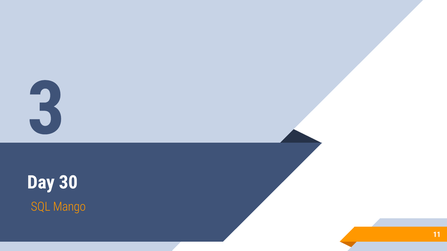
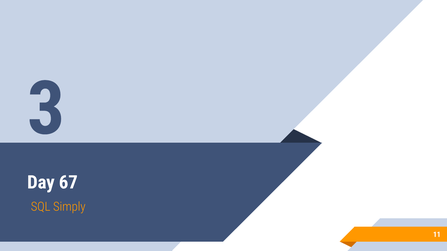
30: 30 -> 67
Mango: Mango -> Simply
